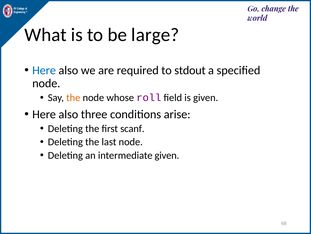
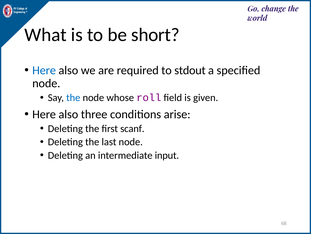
large: large -> short
the at (73, 97) colour: orange -> blue
intermediate given: given -> input
